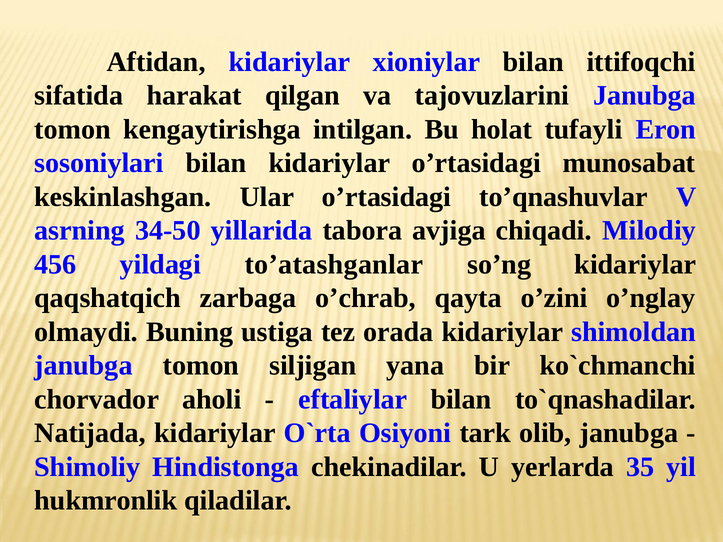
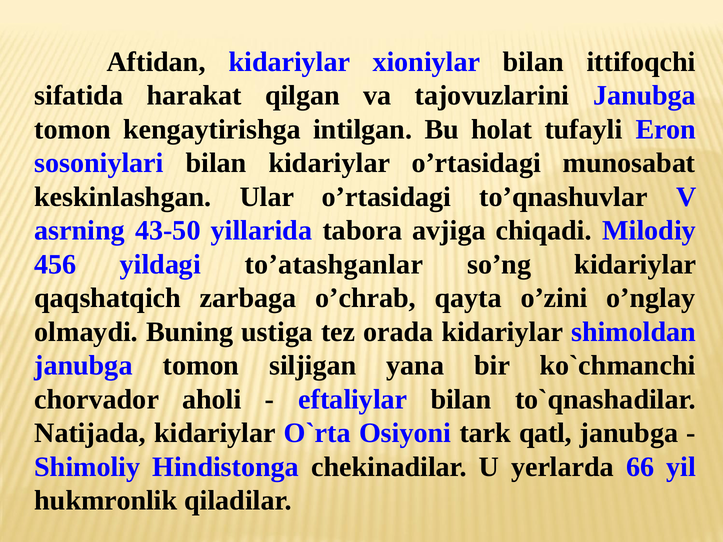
34-50: 34-50 -> 43-50
olib: olib -> qatl
35: 35 -> 66
